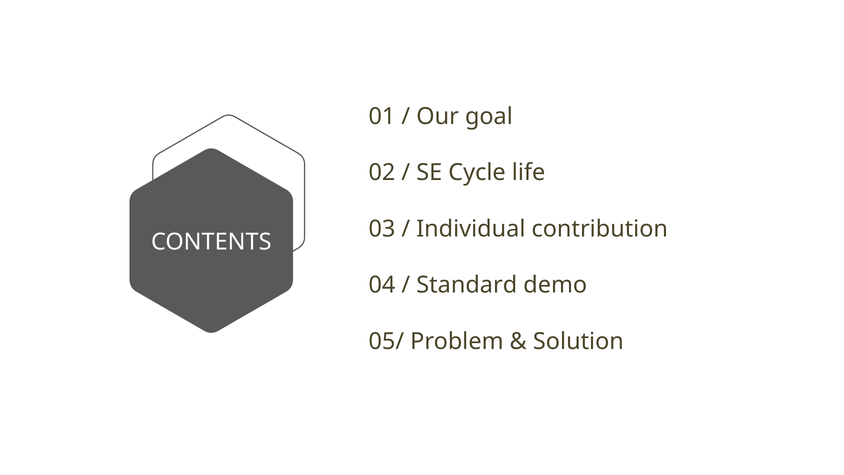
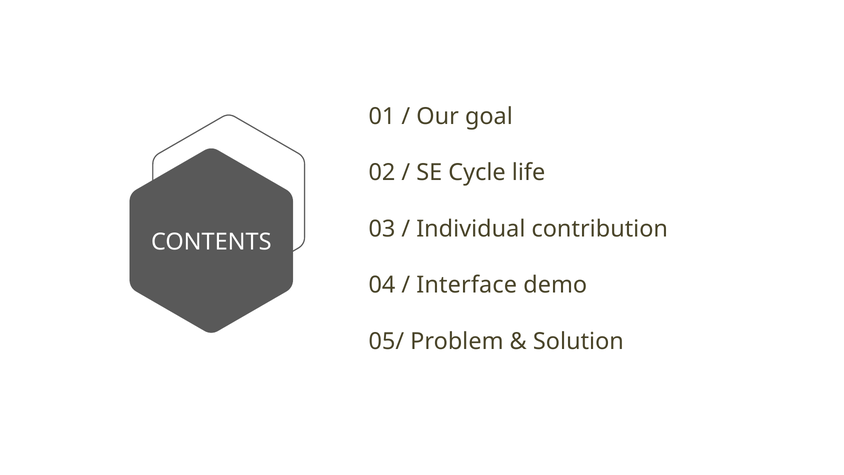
Standard: Standard -> Interface
